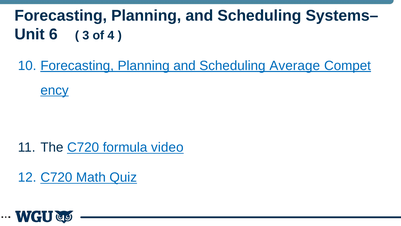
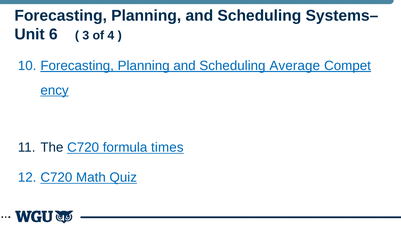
video: video -> times
